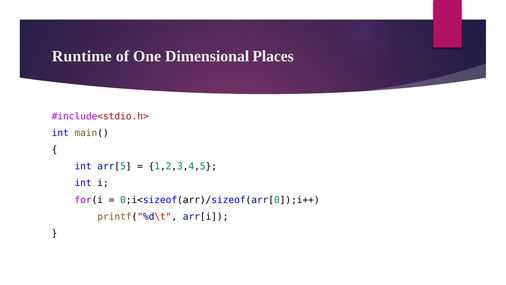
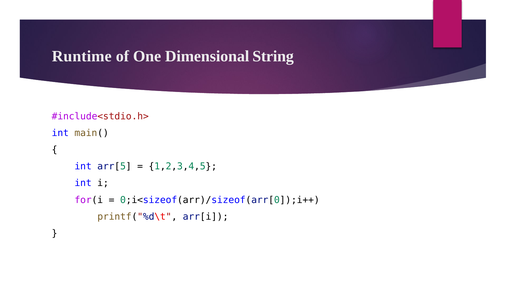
Places: Places -> String
